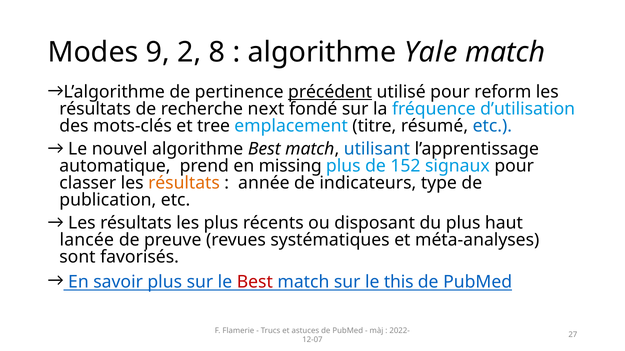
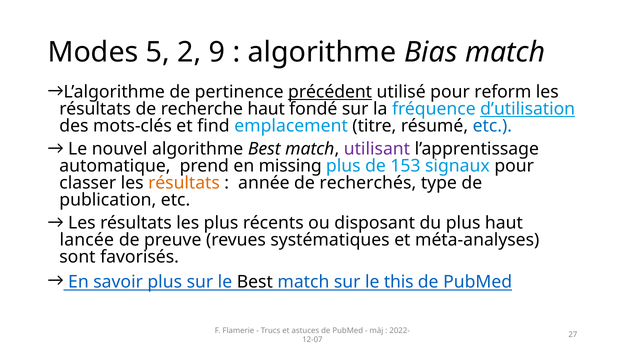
9: 9 -> 5
8: 8 -> 9
Yale: Yale -> Bias
recherche next: next -> haut
d’utilisation underline: none -> present
tree: tree -> find
utilisant colour: blue -> purple
152: 152 -> 153
indicateurs: indicateurs -> recherchés
Best at (255, 282) colour: red -> black
